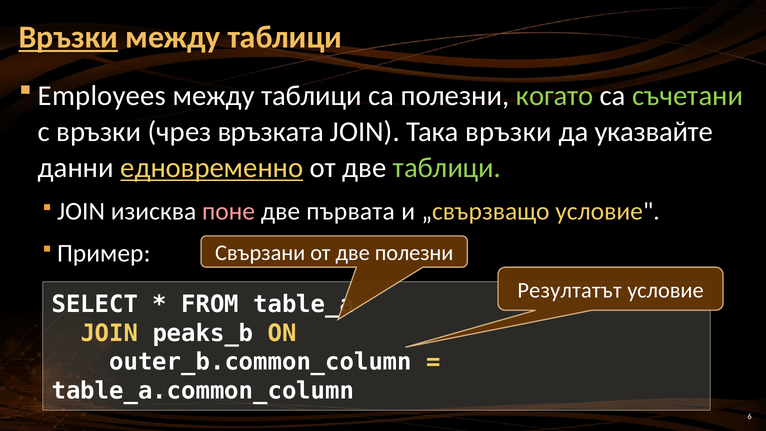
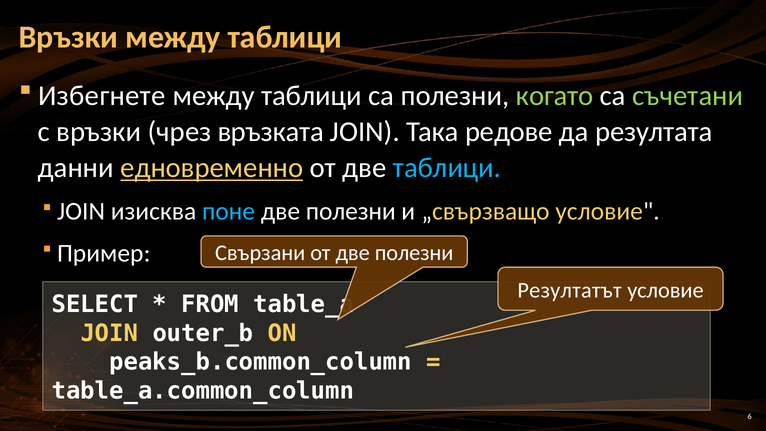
Връзки at (68, 37) underline: present -> none
Employees: Employees -> Избегнете
Така връзки: връзки -> редове
указвайте: указвайте -> резултата
таблици at (447, 168) colour: light green -> light blue
поне colour: pink -> light blue
първата at (351, 211): първата -> полезни
peaks_b: peaks_b -> outer_b
outer_b.common_column: outer_b.common_column -> peaks_b.common_column
